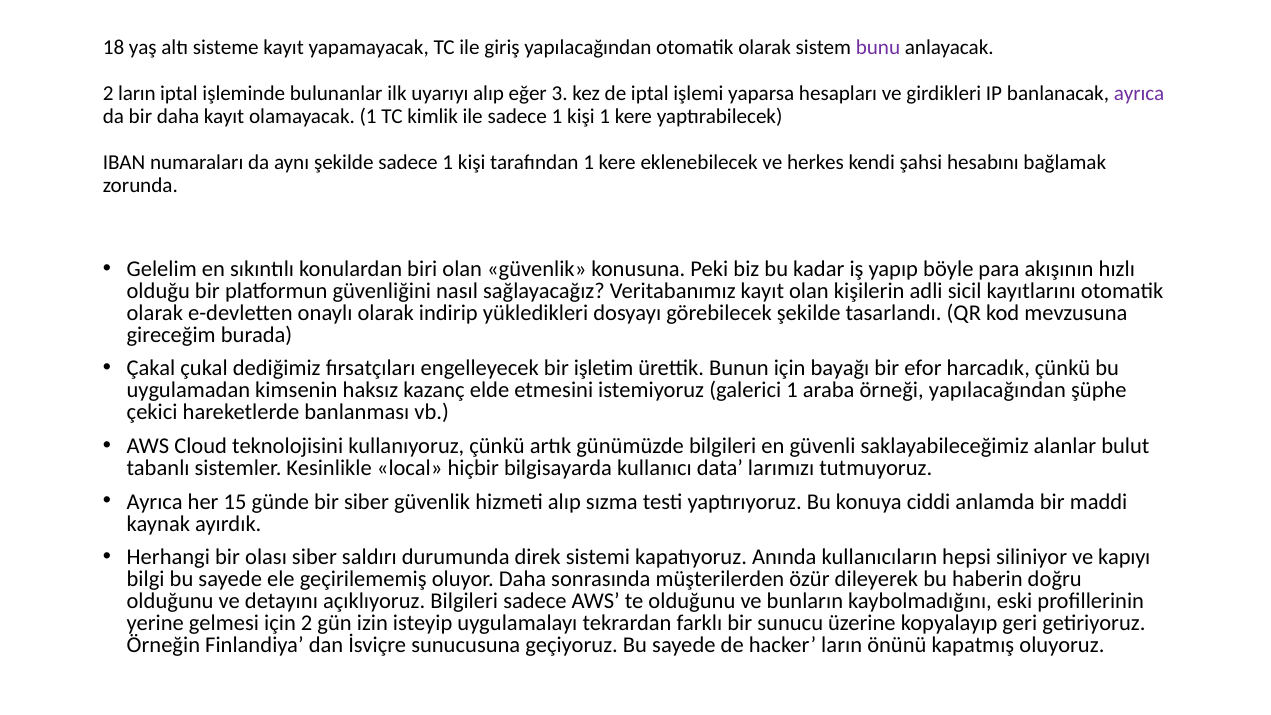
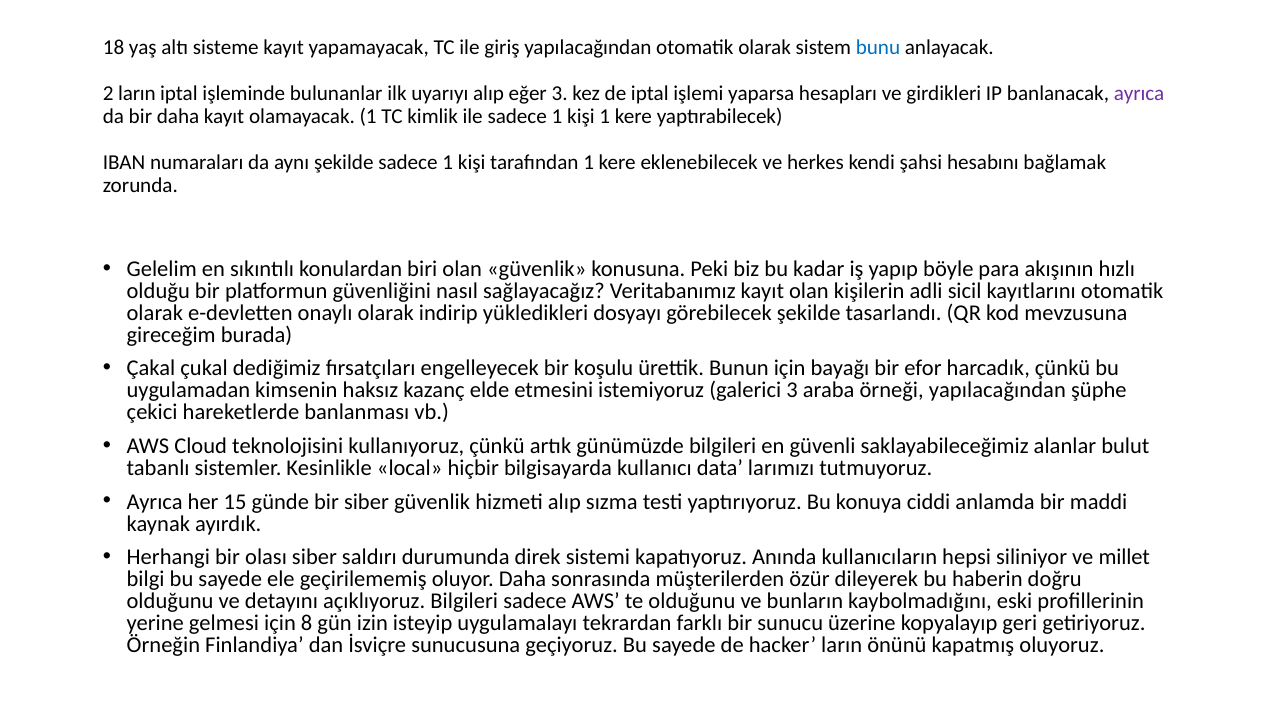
bunu colour: purple -> blue
işletim: işletim -> koşulu
galerici 1: 1 -> 3
kapıyı: kapıyı -> millet
için 2: 2 -> 8
